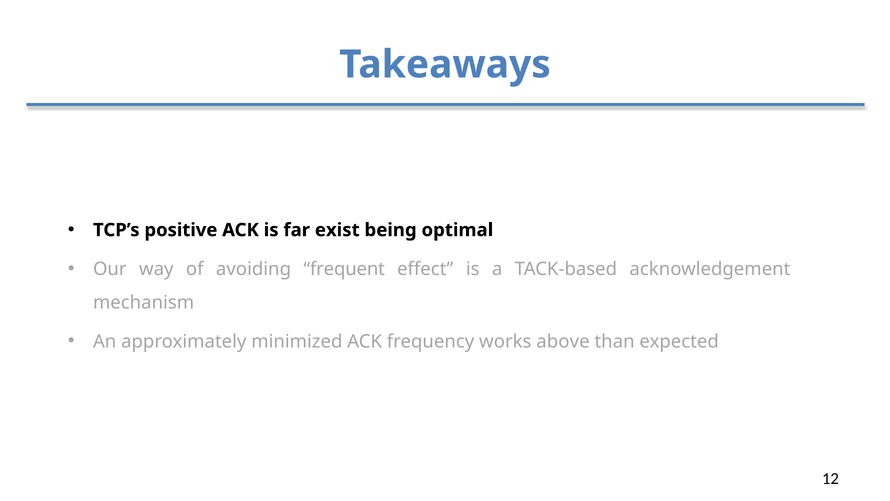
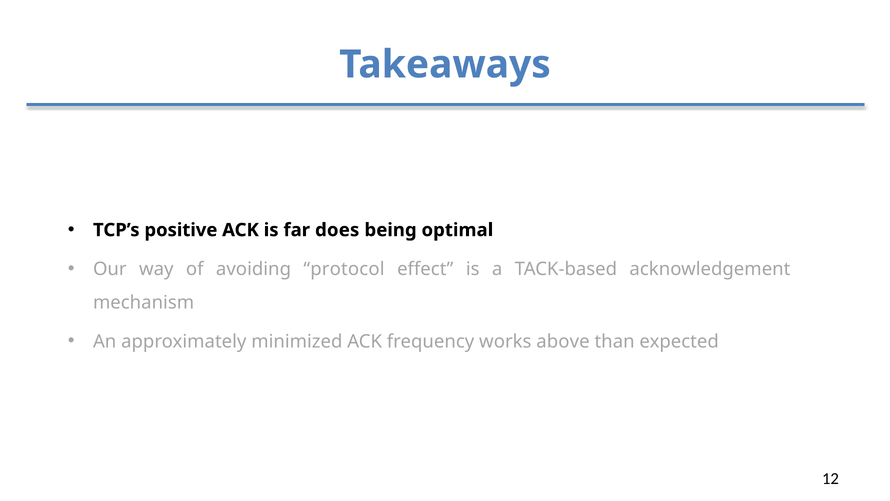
exist: exist -> does
frequent: frequent -> protocol
